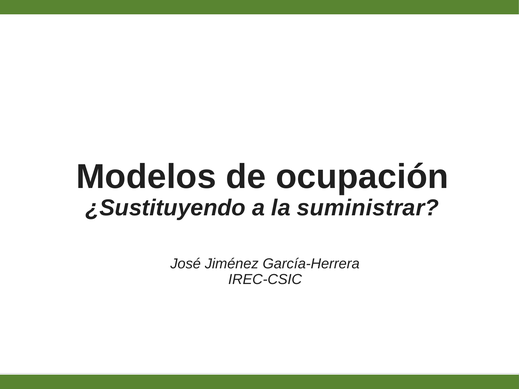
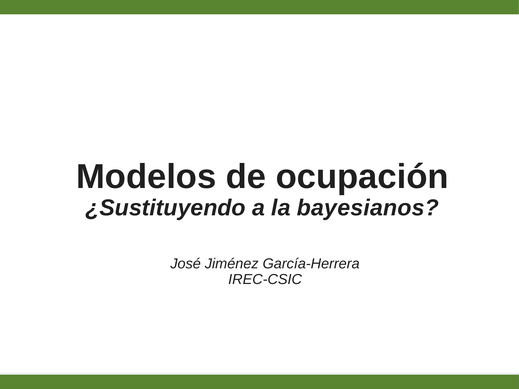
suministrar: suministrar -> bayesianos
